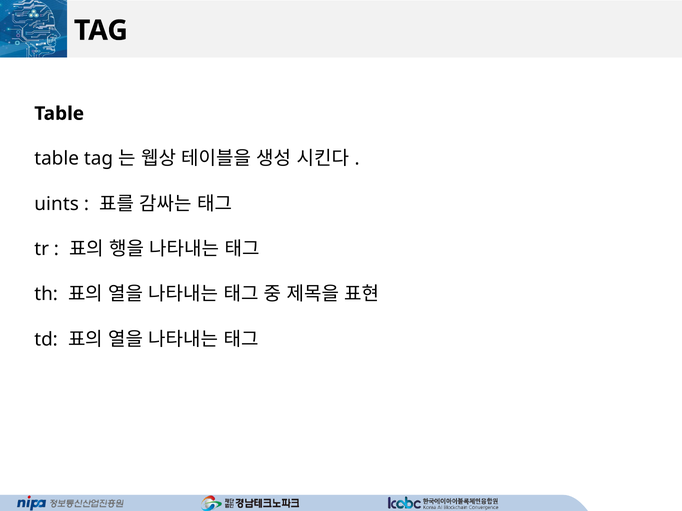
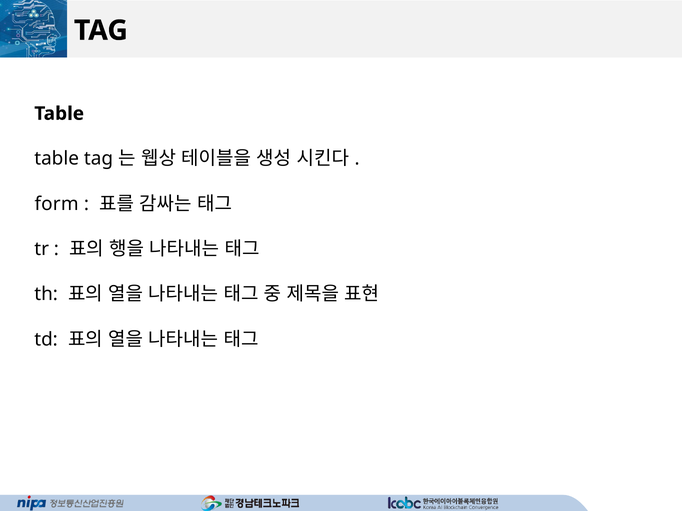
uints: uints -> form
